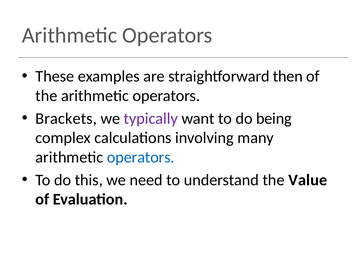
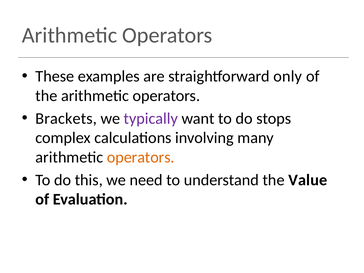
then: then -> only
being: being -> stops
operators at (141, 157) colour: blue -> orange
